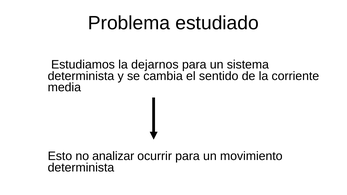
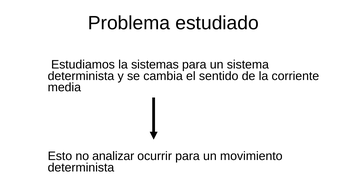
dejarnos: dejarnos -> sistemas
